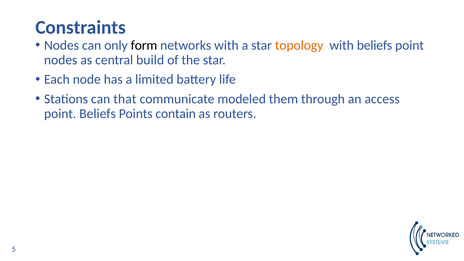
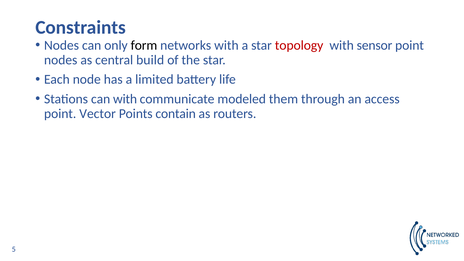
topology colour: orange -> red
with beliefs: beliefs -> sensor
can that: that -> with
point Beliefs: Beliefs -> Vector
